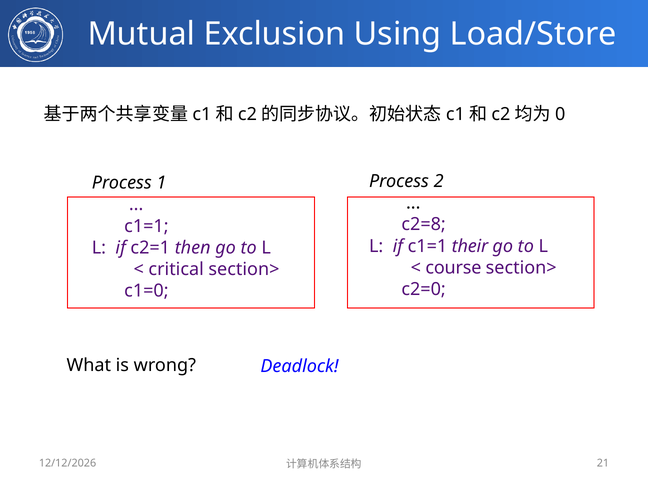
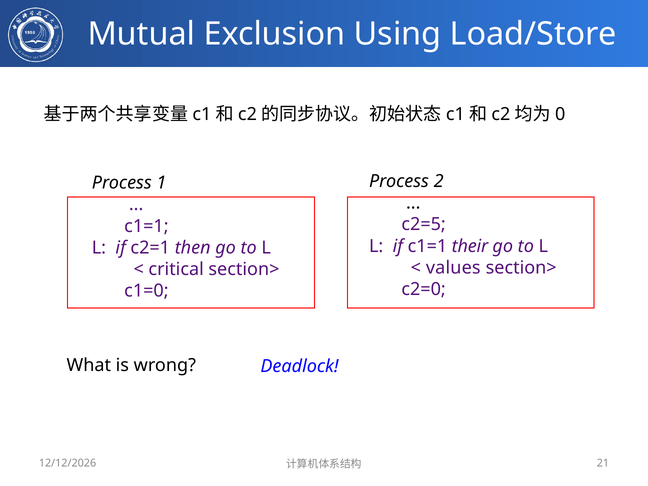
c2=8: c2=8 -> c2=5
course: course -> values
